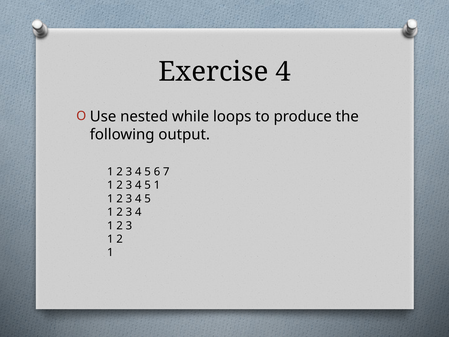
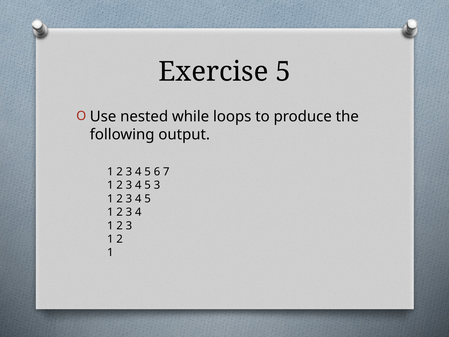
Exercise 4: 4 -> 5
1 at (157, 185): 1 -> 3
